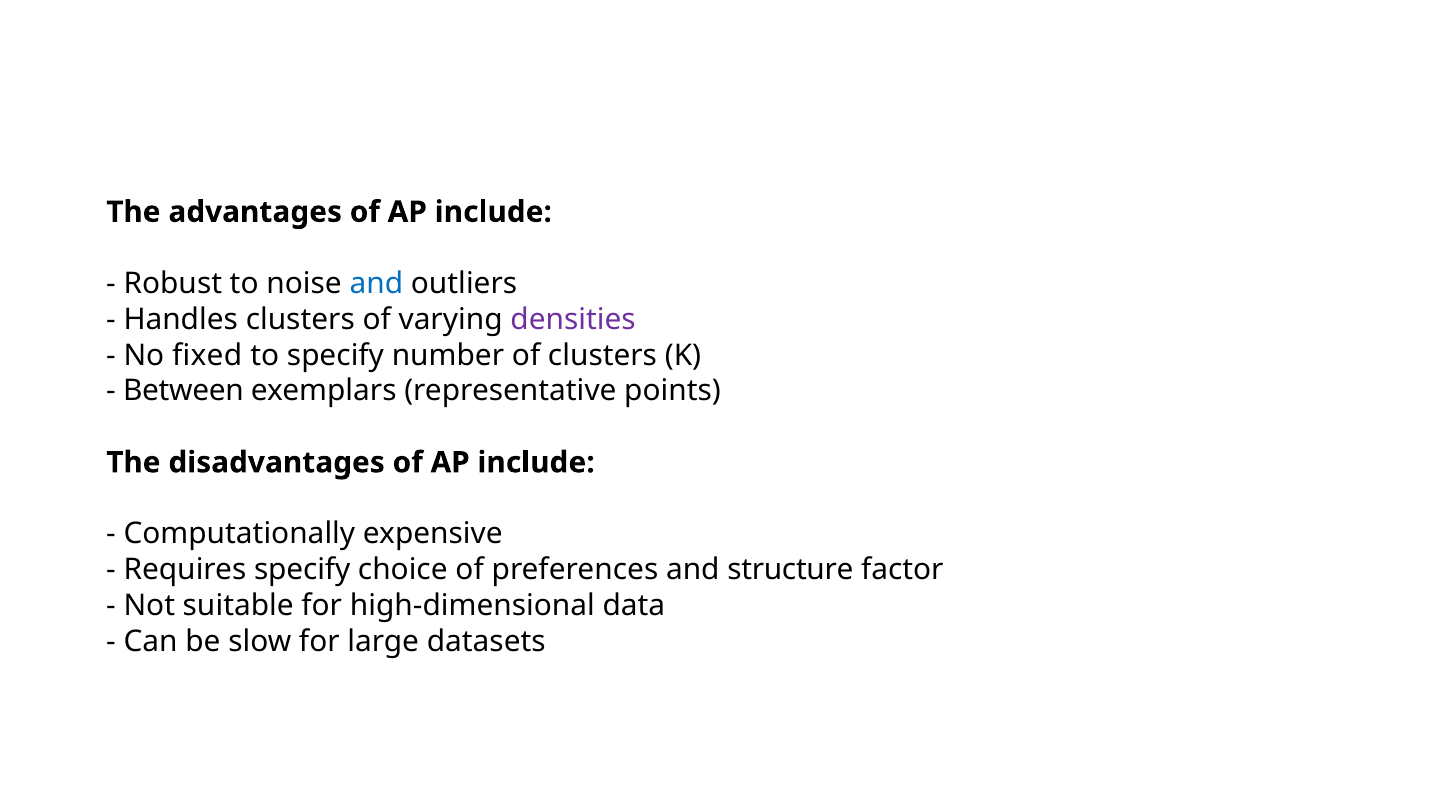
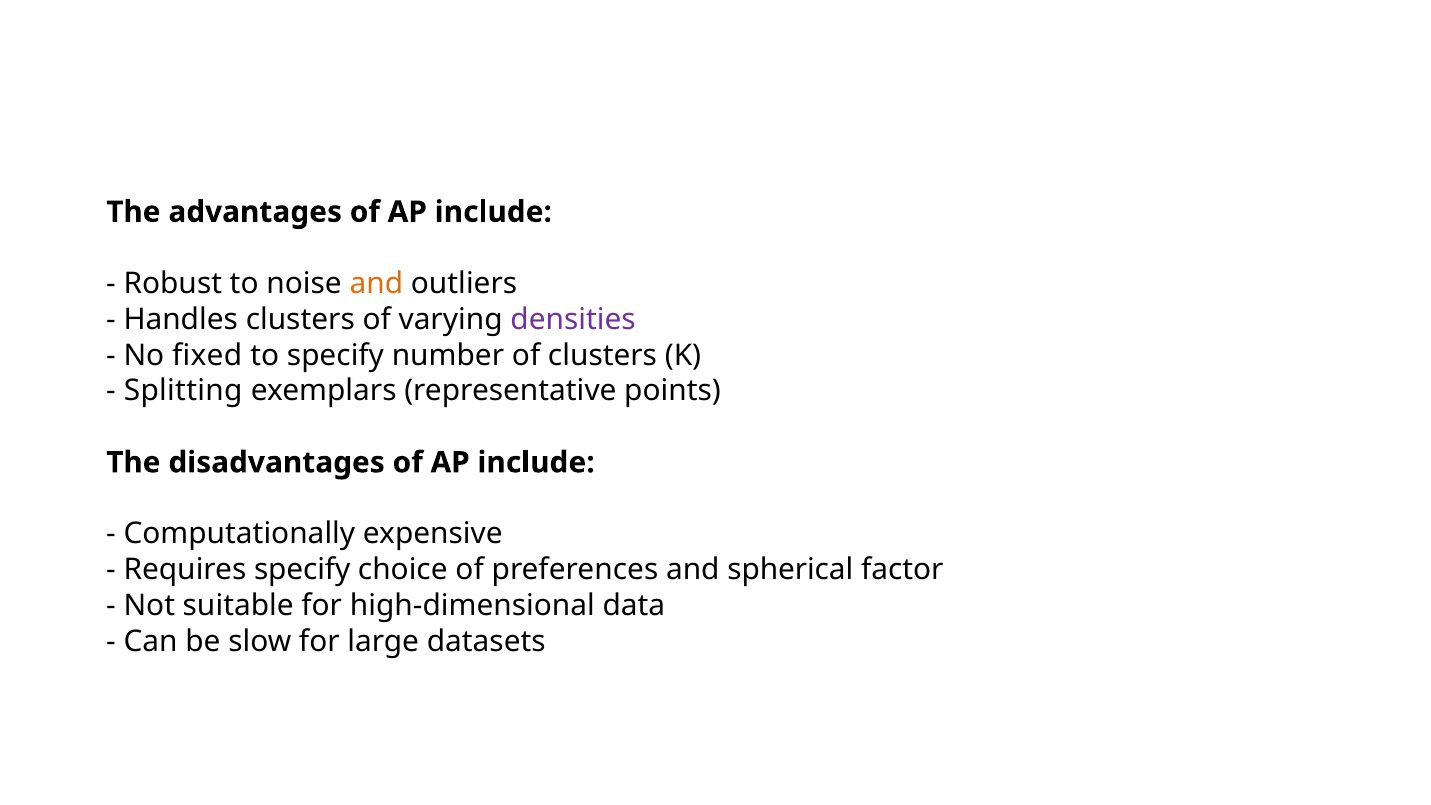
and at (376, 284) colour: blue -> orange
Between: Between -> Splitting
structure: structure -> spherical
